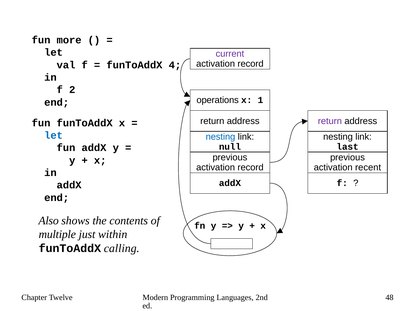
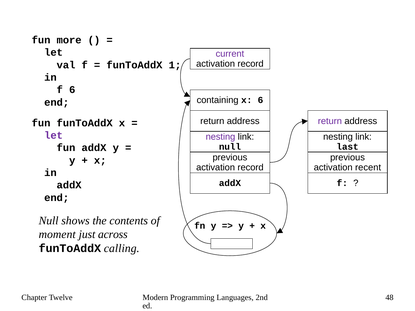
4: 4 -> 1
f 2: 2 -> 6
operations: operations -> containing
x 1: 1 -> 6
let at (54, 136) colour: blue -> purple
nesting at (220, 137) colour: blue -> purple
Also at (49, 221): Also -> Null
multiple: multiple -> moment
within: within -> across
